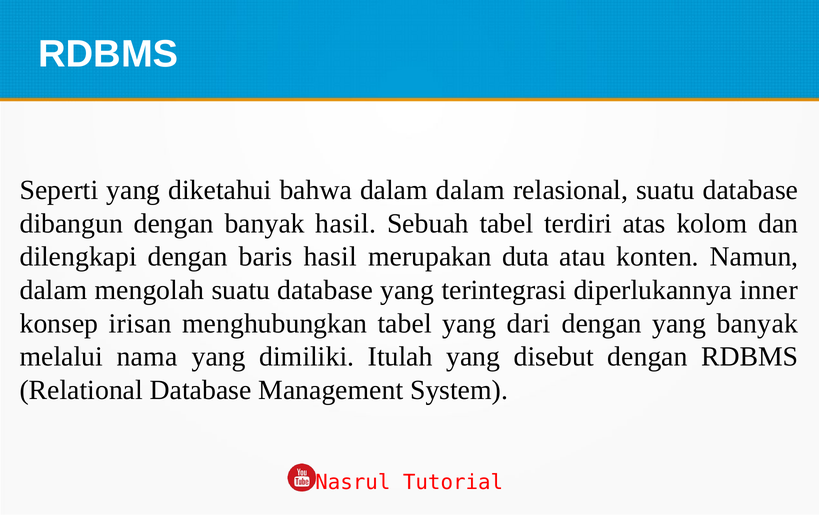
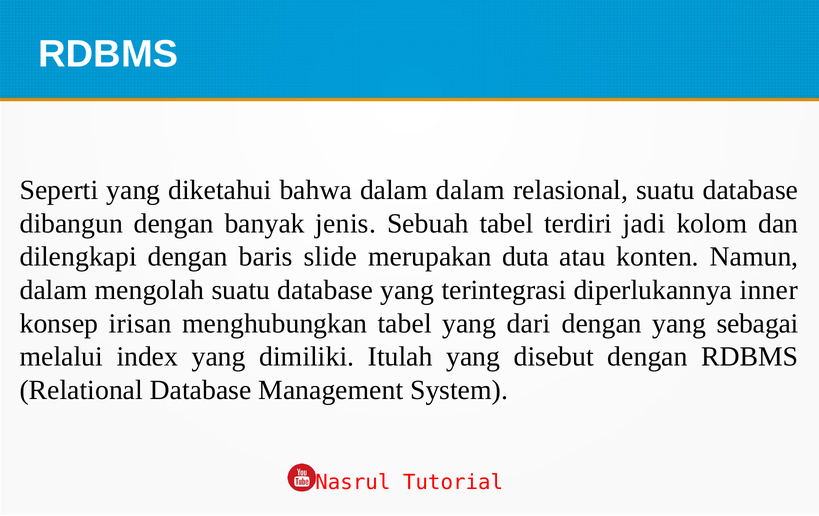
banyak hasil: hasil -> jenis
atas: atas -> jadi
baris hasil: hasil -> slide
yang banyak: banyak -> sebagai
nama: nama -> index
